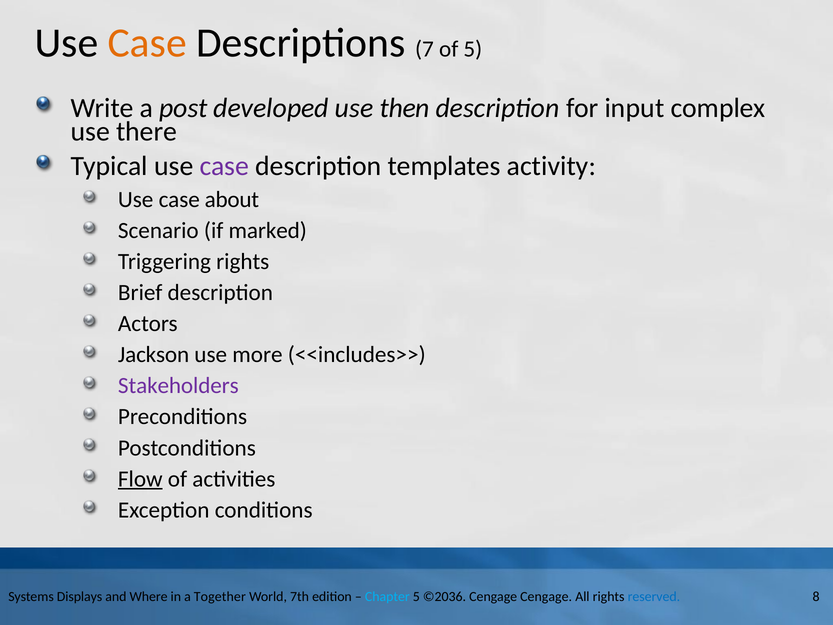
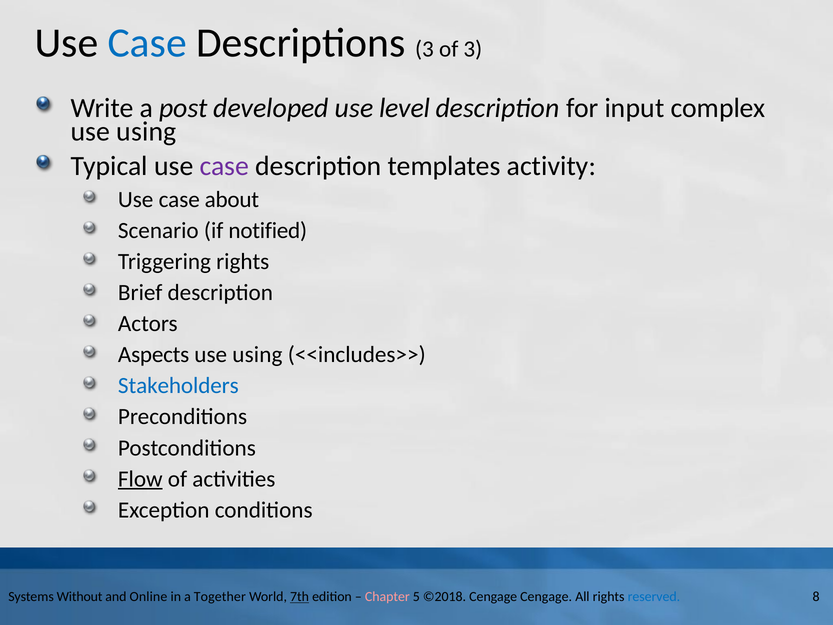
Case at (147, 43) colour: orange -> blue
Descriptions 7: 7 -> 3
of 5: 5 -> 3
then: then -> level
there at (147, 131): there -> using
marked: marked -> notified
Jackson: Jackson -> Aspects
more at (257, 355): more -> using
Stakeholders colour: purple -> blue
Displays: Displays -> Without
Where: Where -> Online
7th underline: none -> present
Chapter colour: light blue -> pink
©2036: ©2036 -> ©2018
